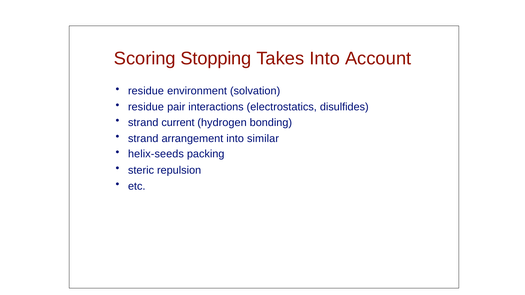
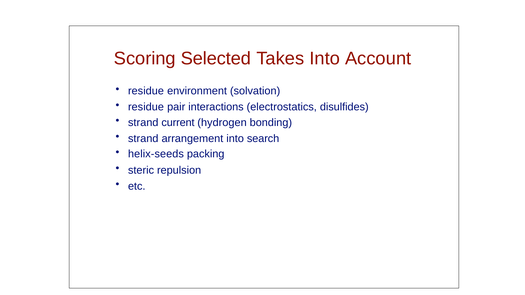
Stopping: Stopping -> Selected
similar: similar -> search
